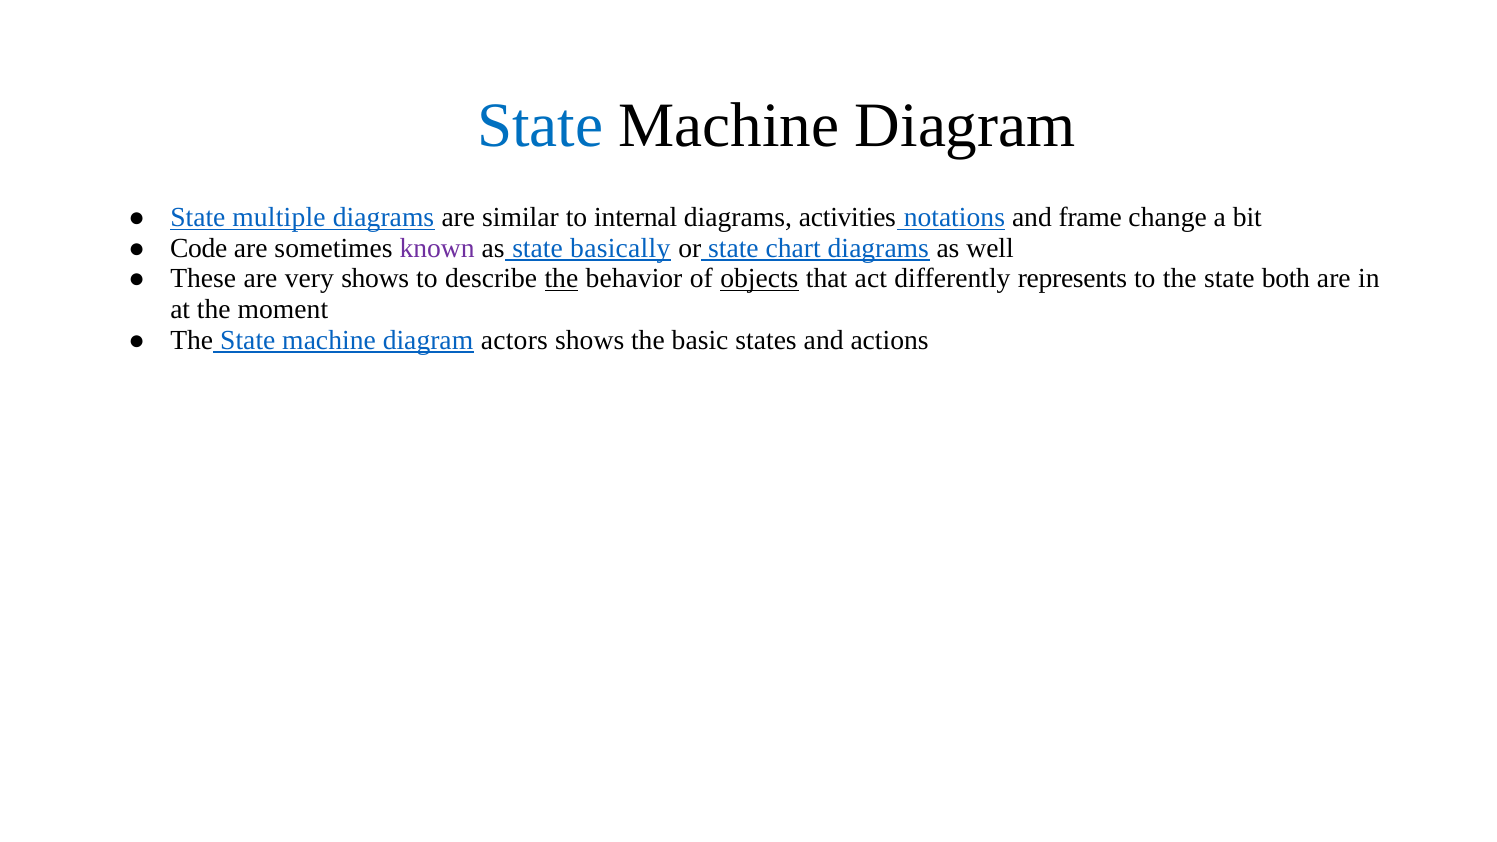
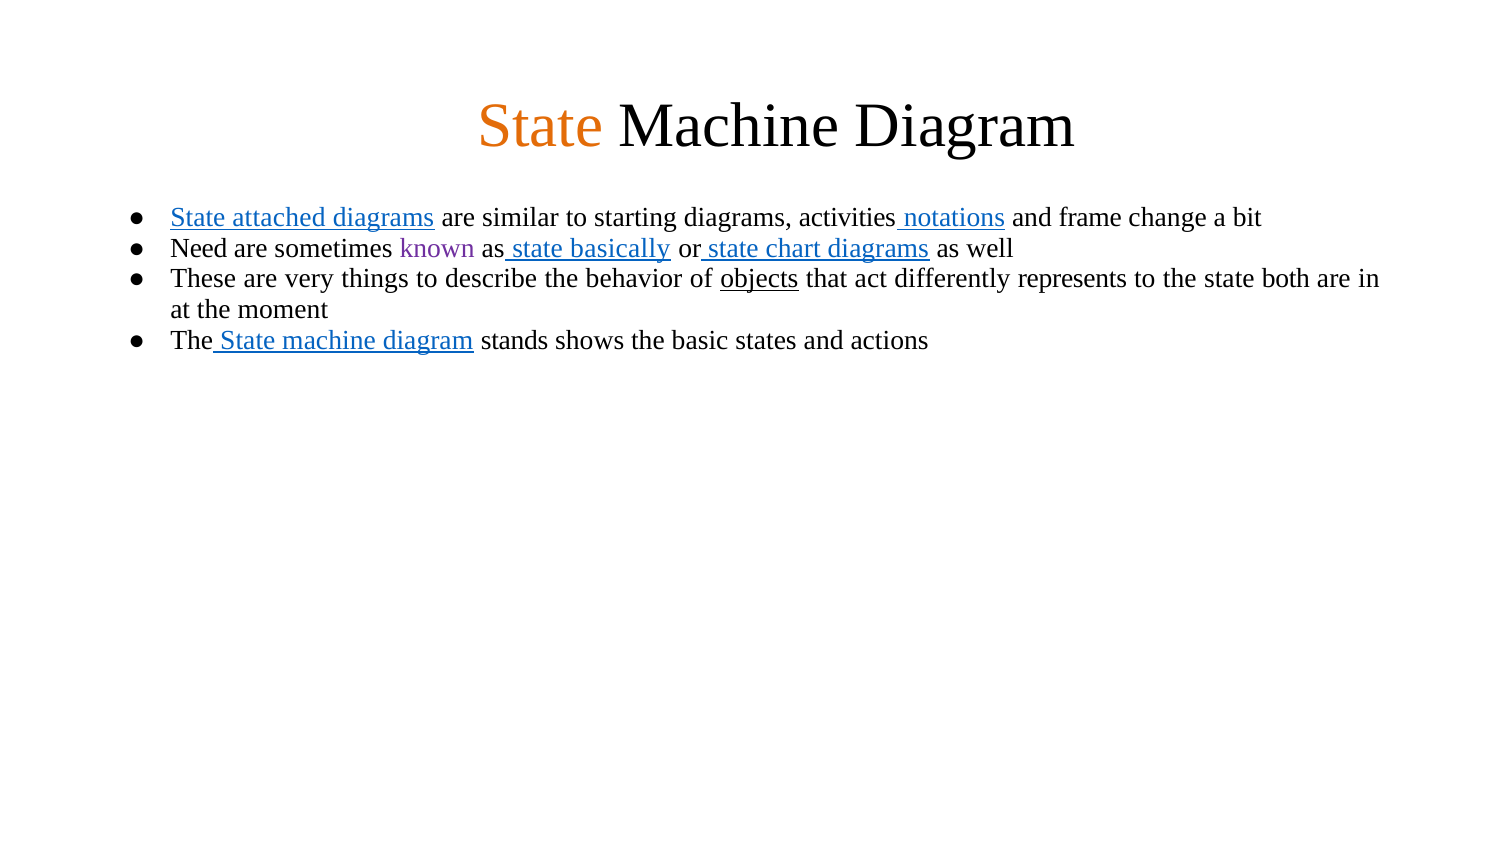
State at (540, 125) colour: blue -> orange
multiple: multiple -> attached
internal: internal -> starting
Code: Code -> Need
very shows: shows -> things
the at (561, 279) underline: present -> none
actors: actors -> stands
